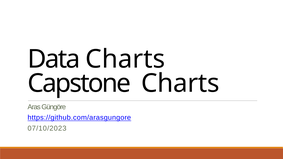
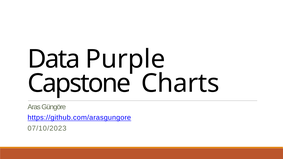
Data Charts: Charts -> Purple
